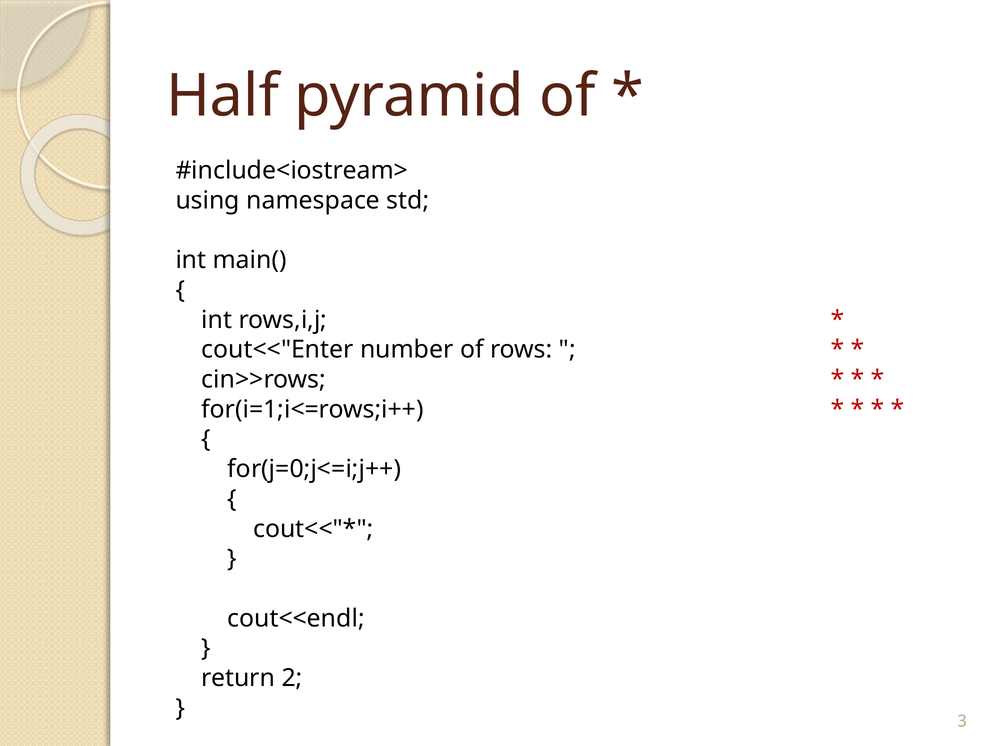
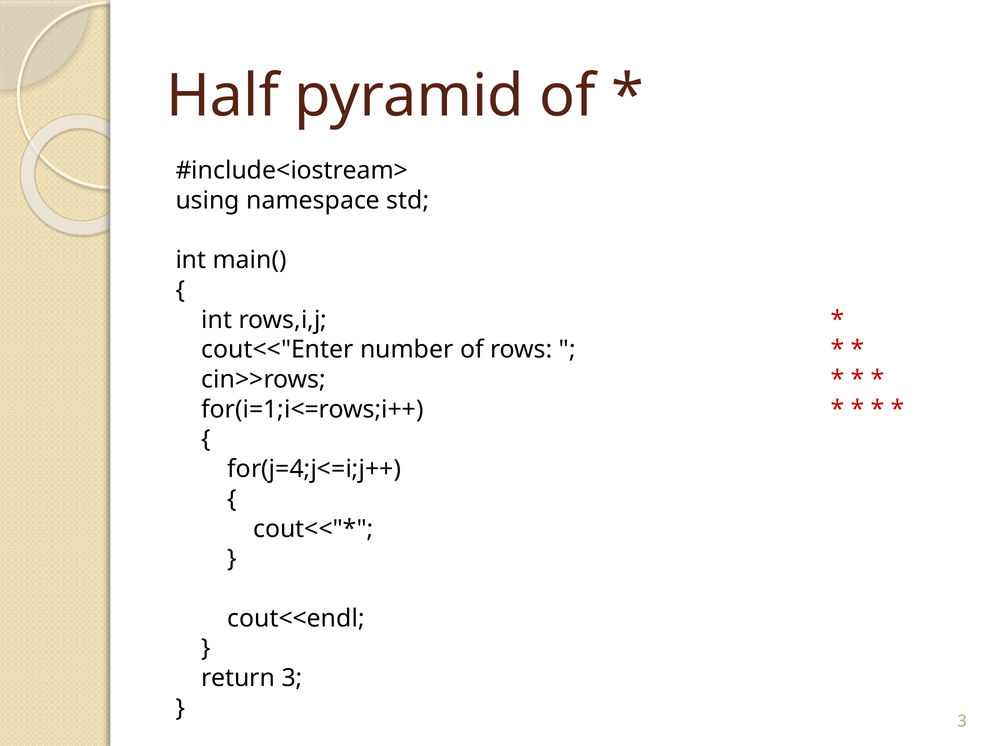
for(j=0;j<=i;j++: for(j=0;j<=i;j++ -> for(j=4;j<=i;j++
return 2: 2 -> 3
